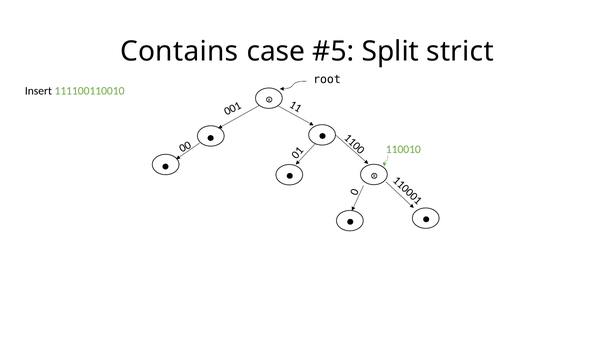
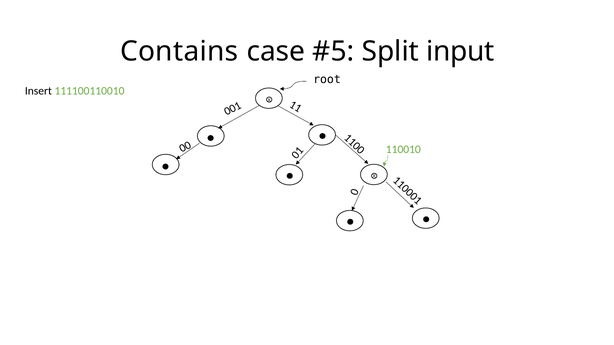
strict: strict -> input
